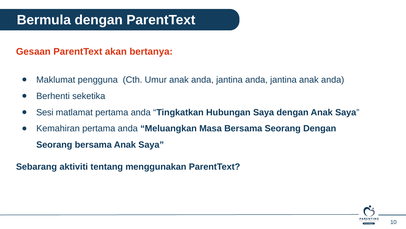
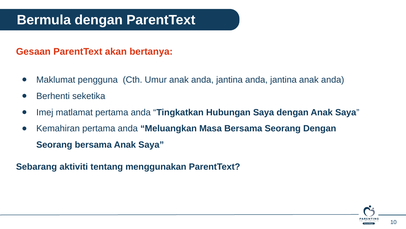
Sesi: Sesi -> Imej
